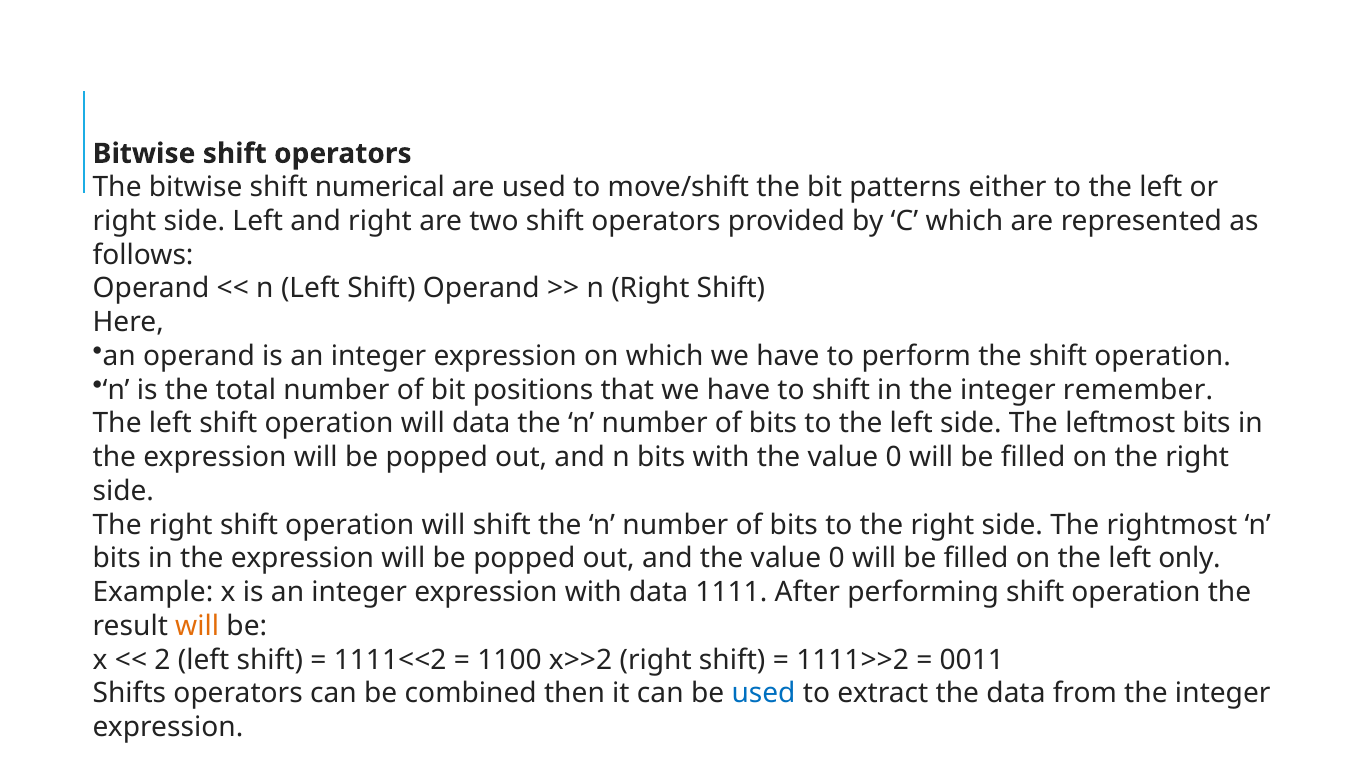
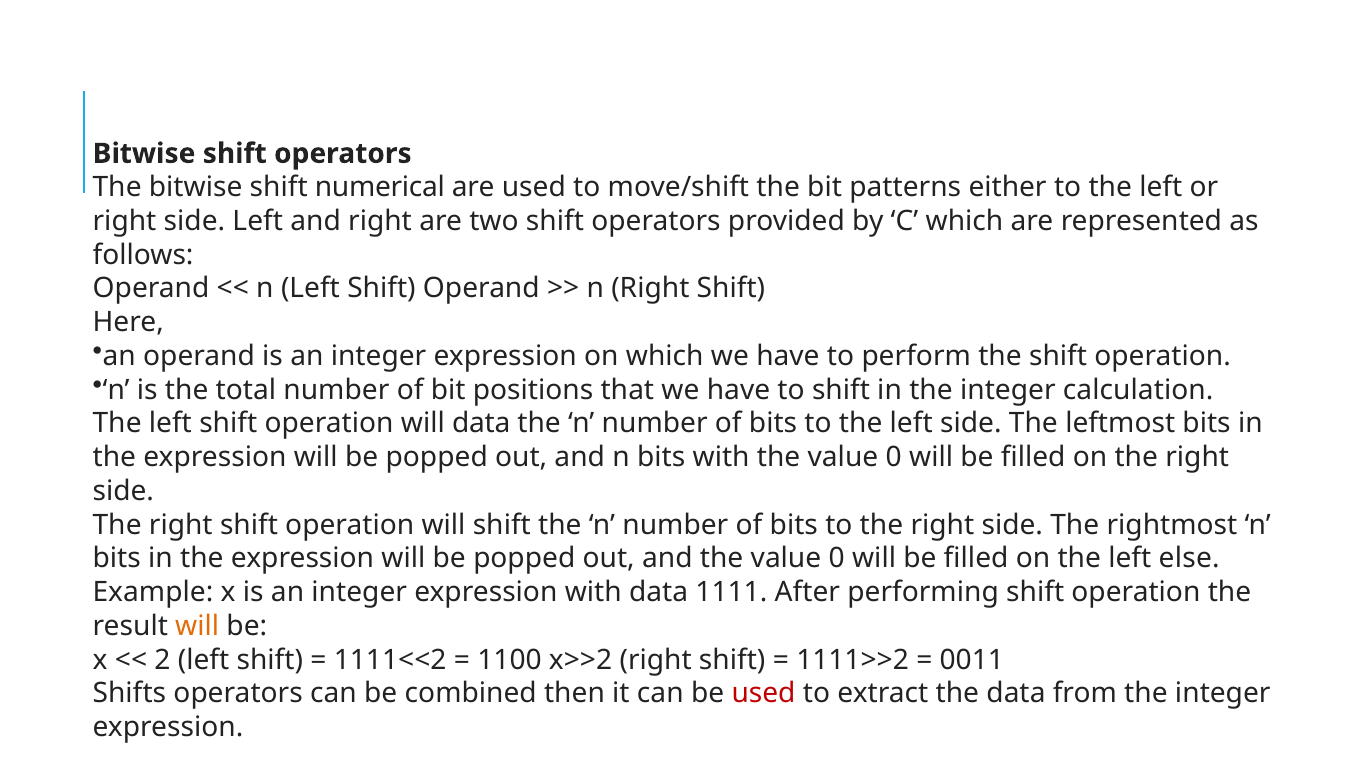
remember: remember -> calculation
only: only -> else
used at (764, 693) colour: blue -> red
